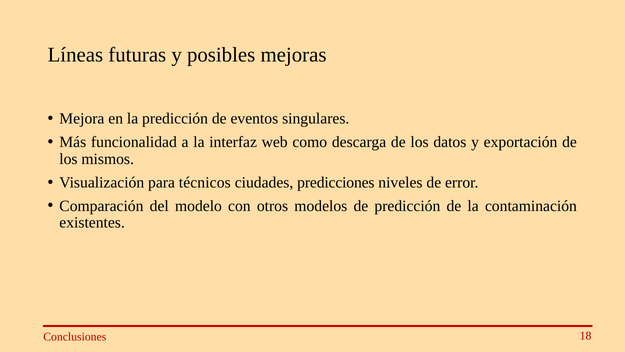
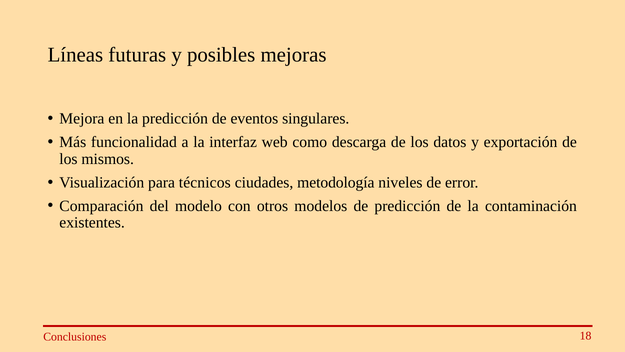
predicciones: predicciones -> metodología
